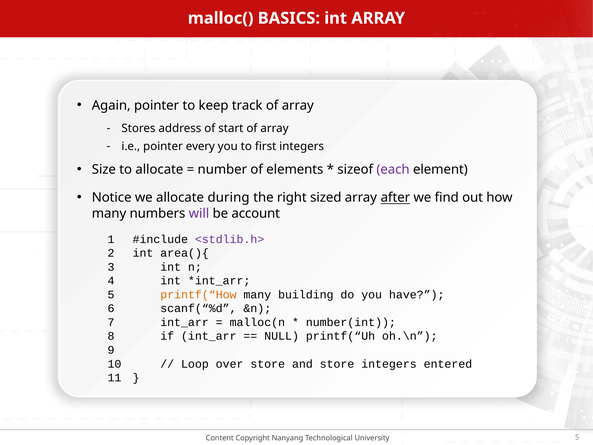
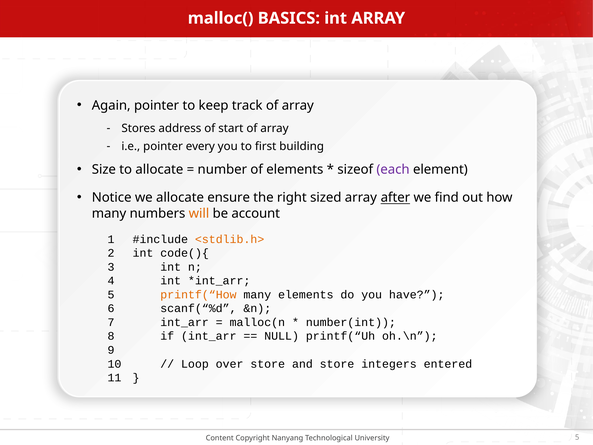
first integers: integers -> building
during: during -> ensure
will colour: purple -> orange
<stdlib.h> colour: purple -> orange
area(){: area(){ -> code(){
many building: building -> elements
